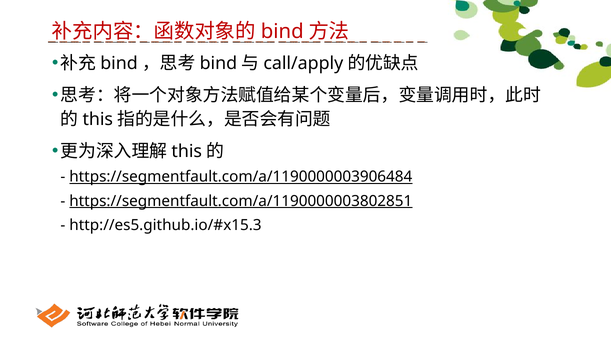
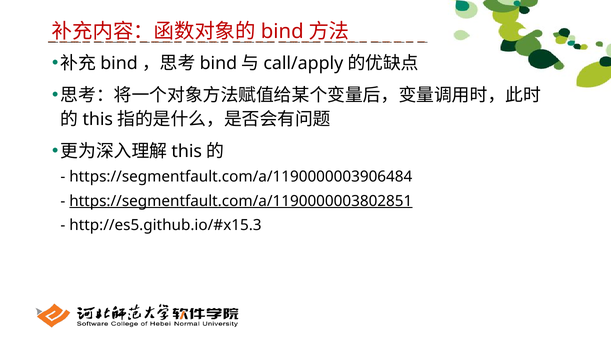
https://segmentfault.com/a/1190000003906484 underline: present -> none
